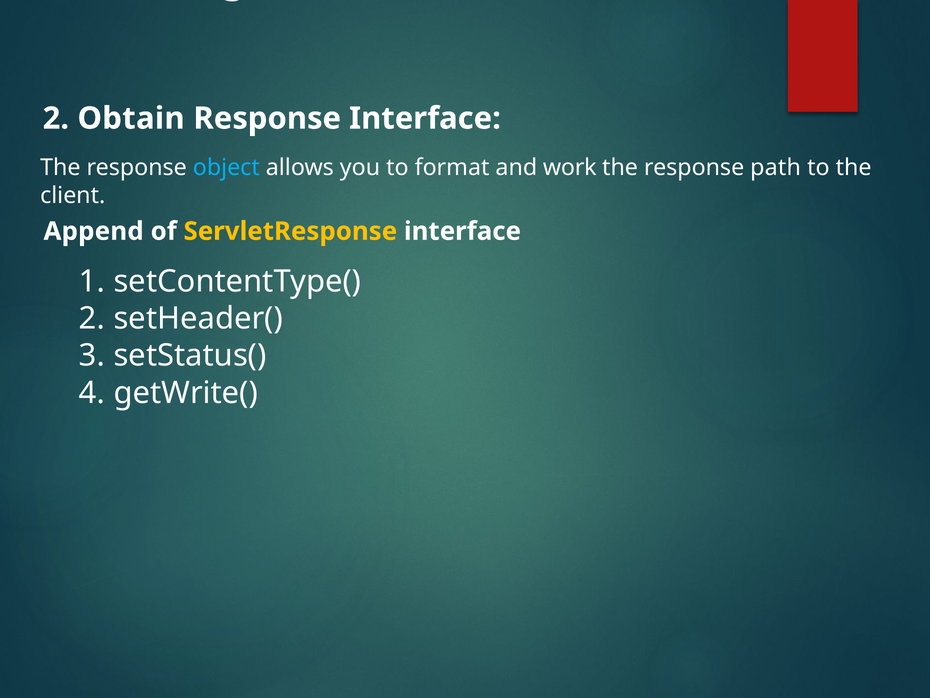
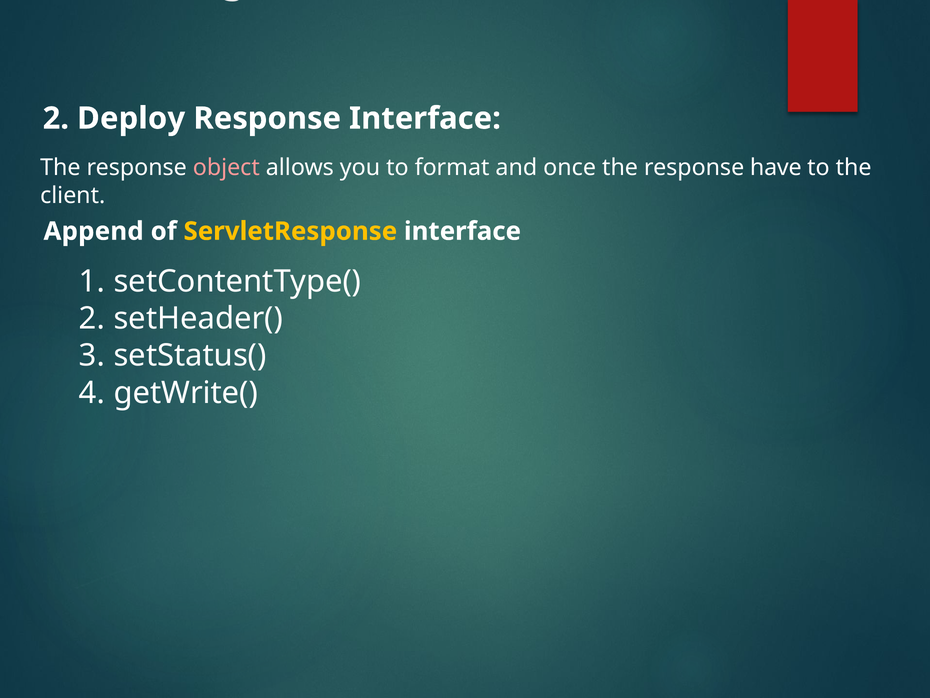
Obtain: Obtain -> Deploy
object colour: light blue -> pink
work: work -> once
path: path -> have
